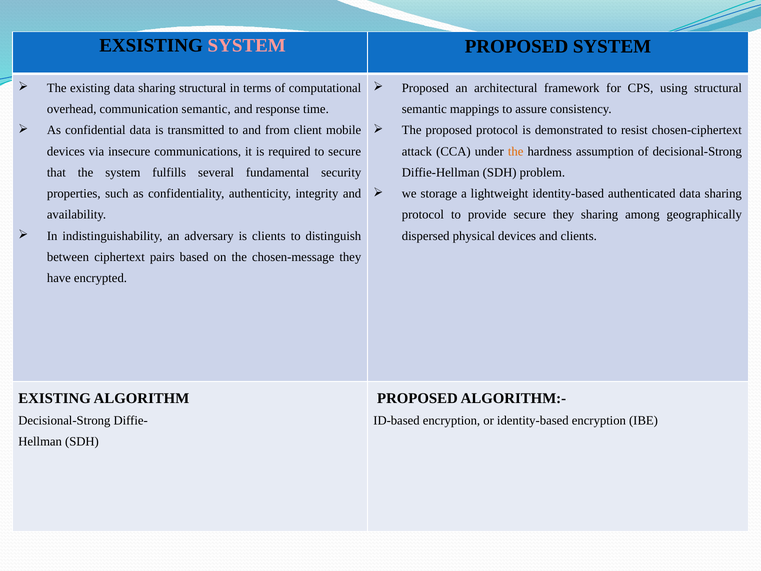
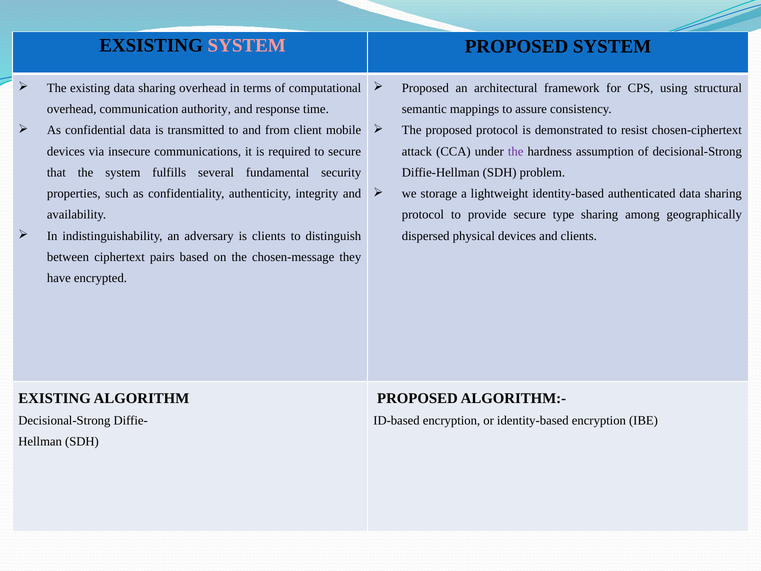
sharing structural: structural -> overhead
communication semantic: semantic -> authority
the at (516, 151) colour: orange -> purple
secure they: they -> type
